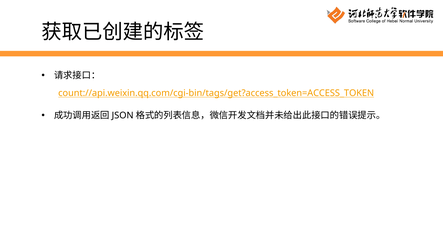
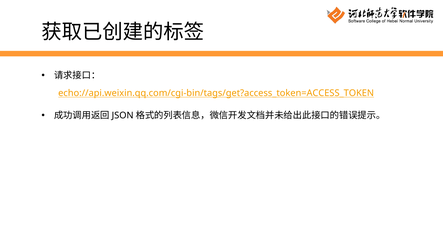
count://api.weixin.qq.com/cgi-bin/tags/get?access_token=ACCESS_TOKEN: count://api.weixin.qq.com/cgi-bin/tags/get?access_token=ACCESS_TOKEN -> echo://api.weixin.qq.com/cgi-bin/tags/get?access_token=ACCESS_TOKEN
